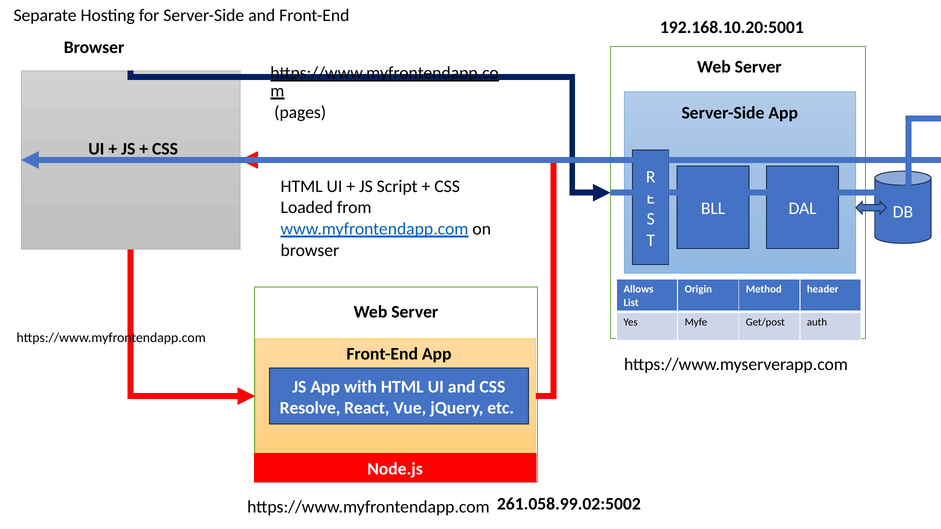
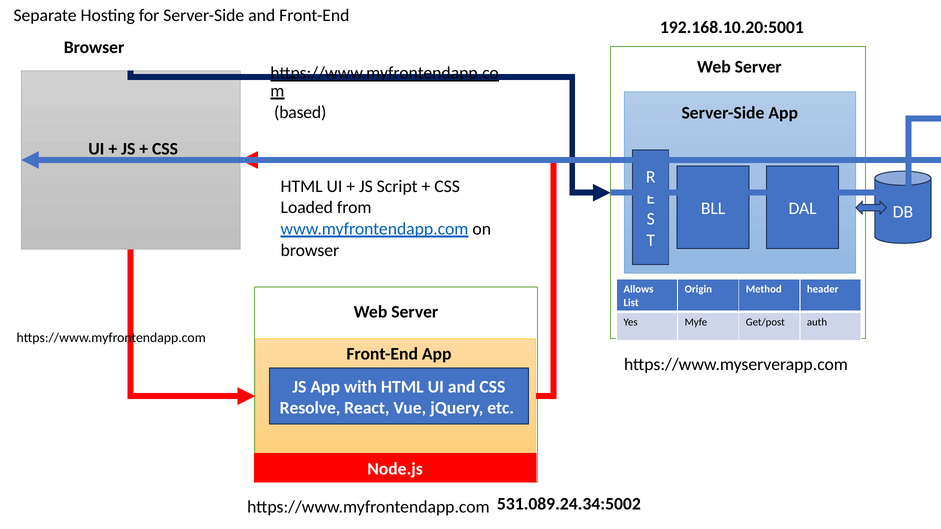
pages: pages -> based
261.058.99.02:5002: 261.058.99.02:5002 -> 531.089.24.34:5002
